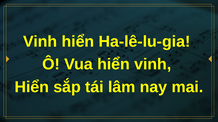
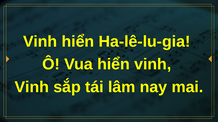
Hiển at (32, 87): Hiển -> Vinh
